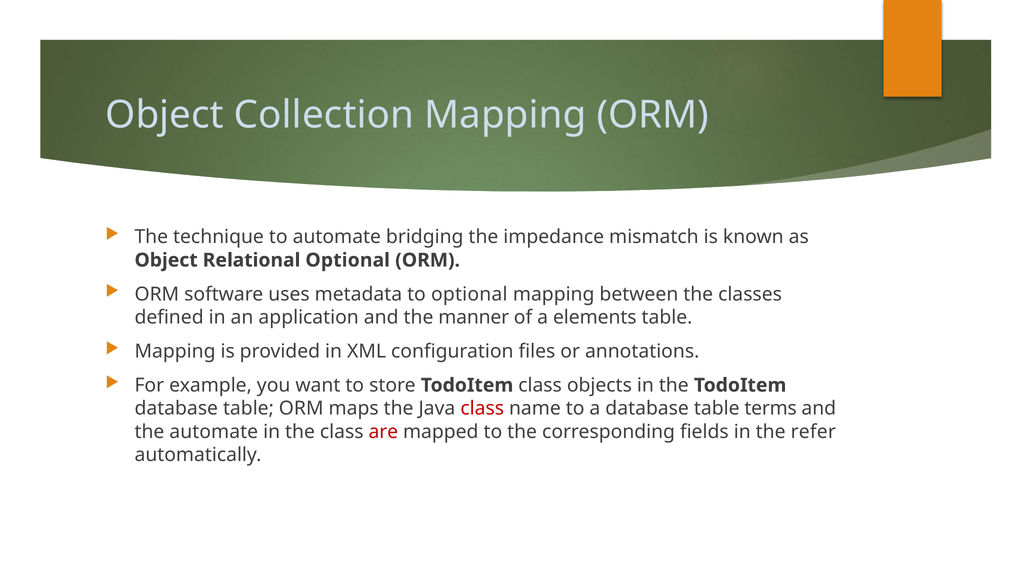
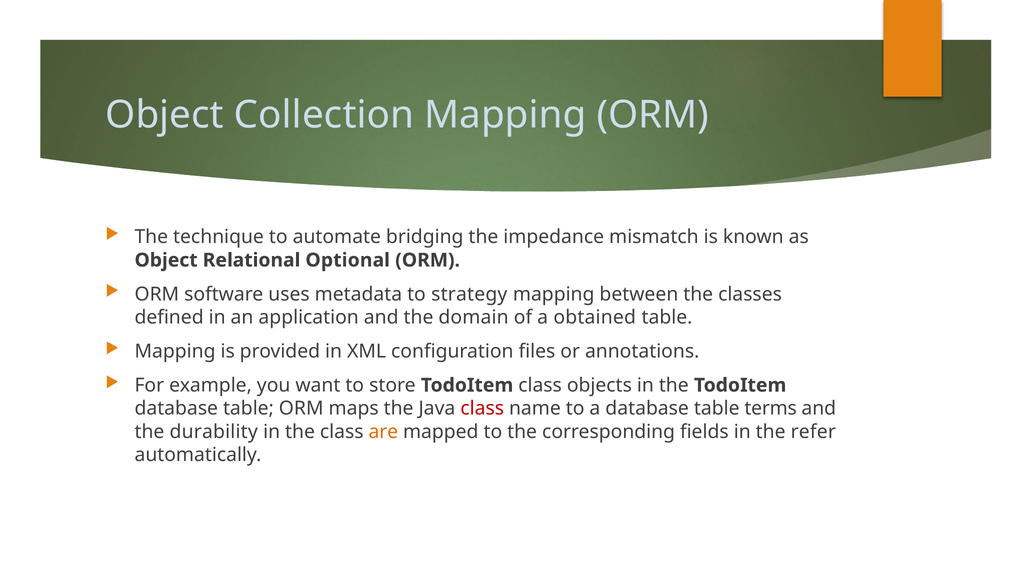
to optional: optional -> strategy
manner: manner -> domain
elements: elements -> obtained
the automate: automate -> durability
are colour: red -> orange
